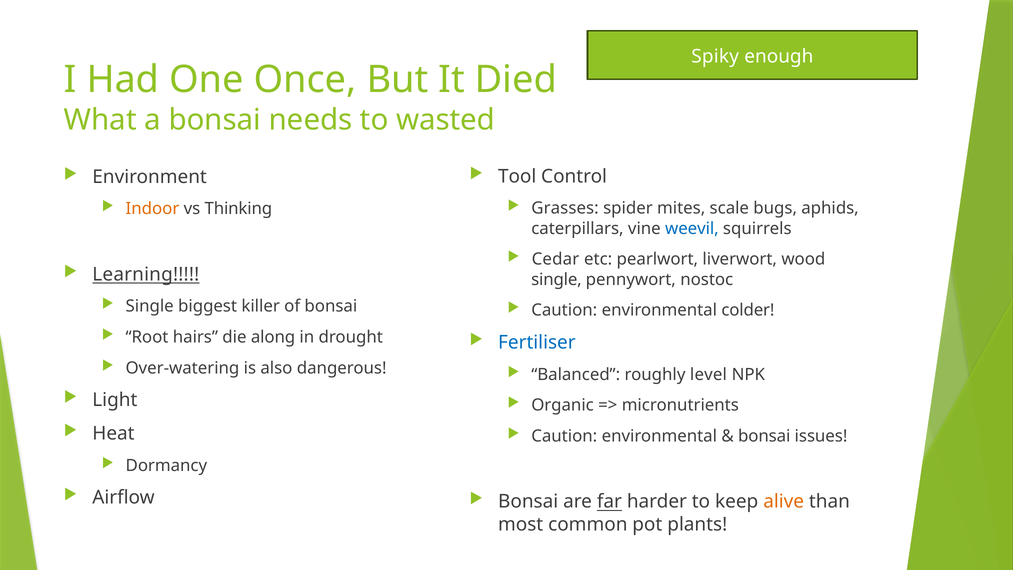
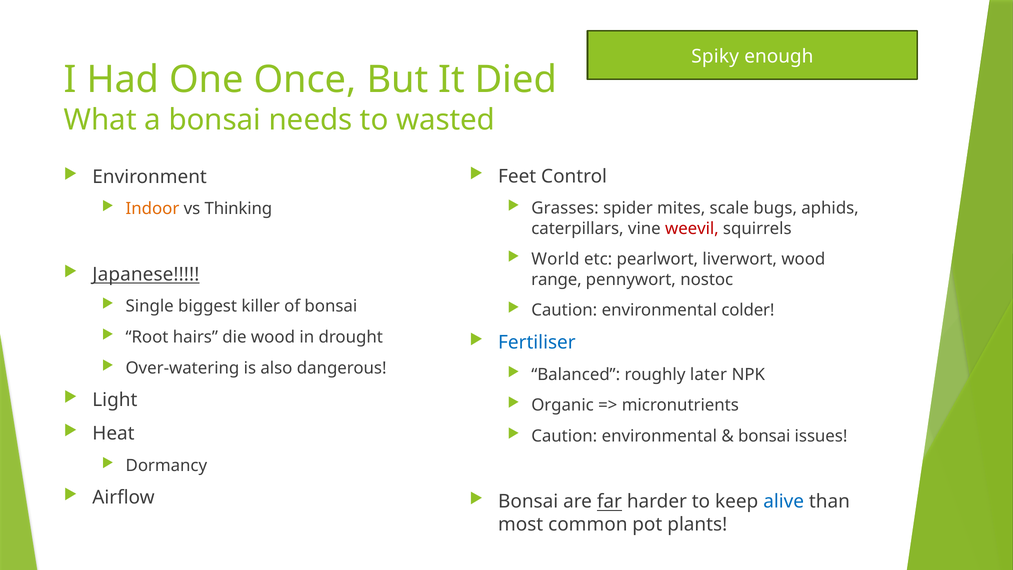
Tool: Tool -> Feet
weevil colour: blue -> red
Cedar: Cedar -> World
Learning: Learning -> Japanese
single at (556, 279): single -> range
die along: along -> wood
level: level -> later
alive colour: orange -> blue
